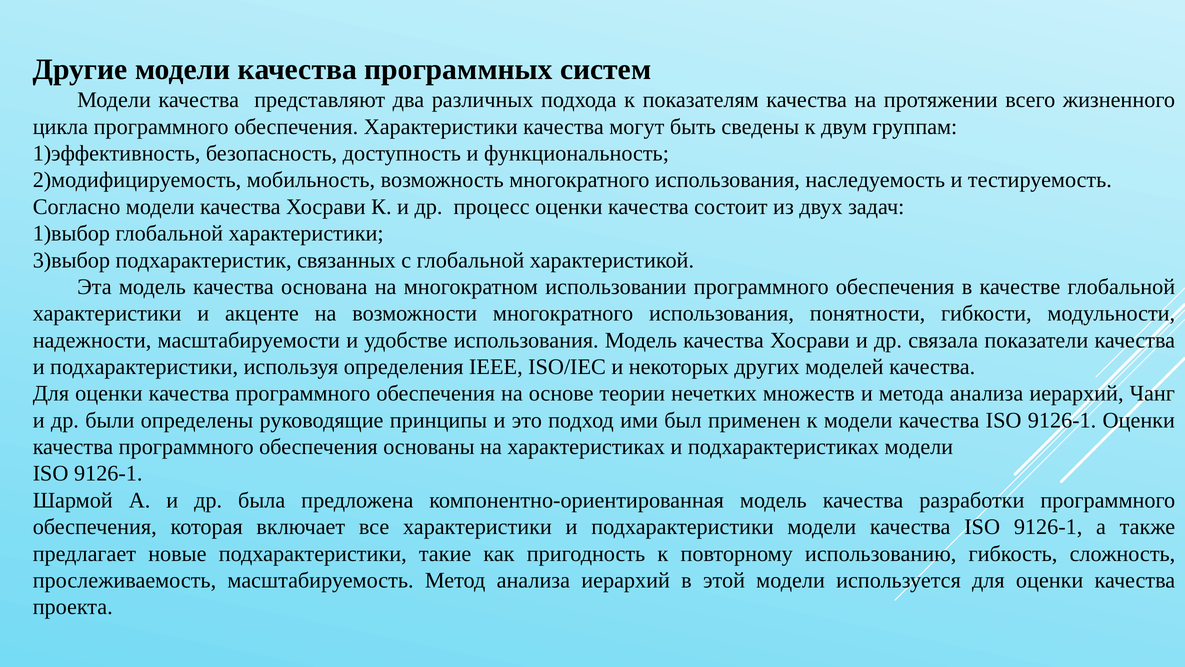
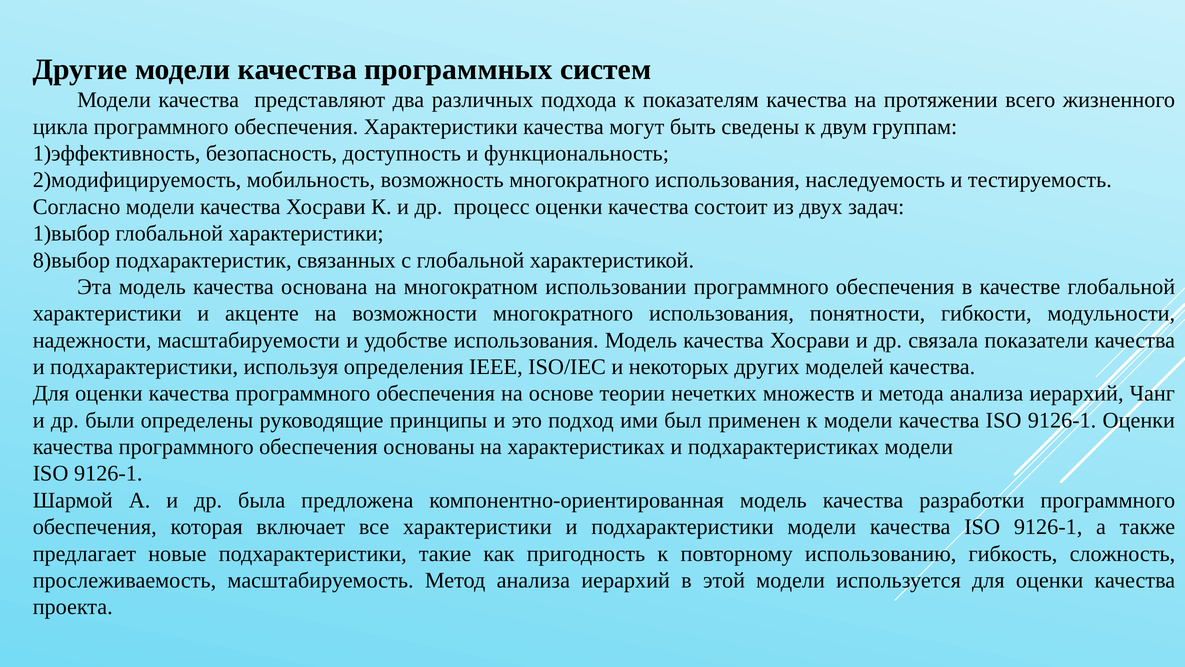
3)выбор: 3)выбор -> 8)выбор
